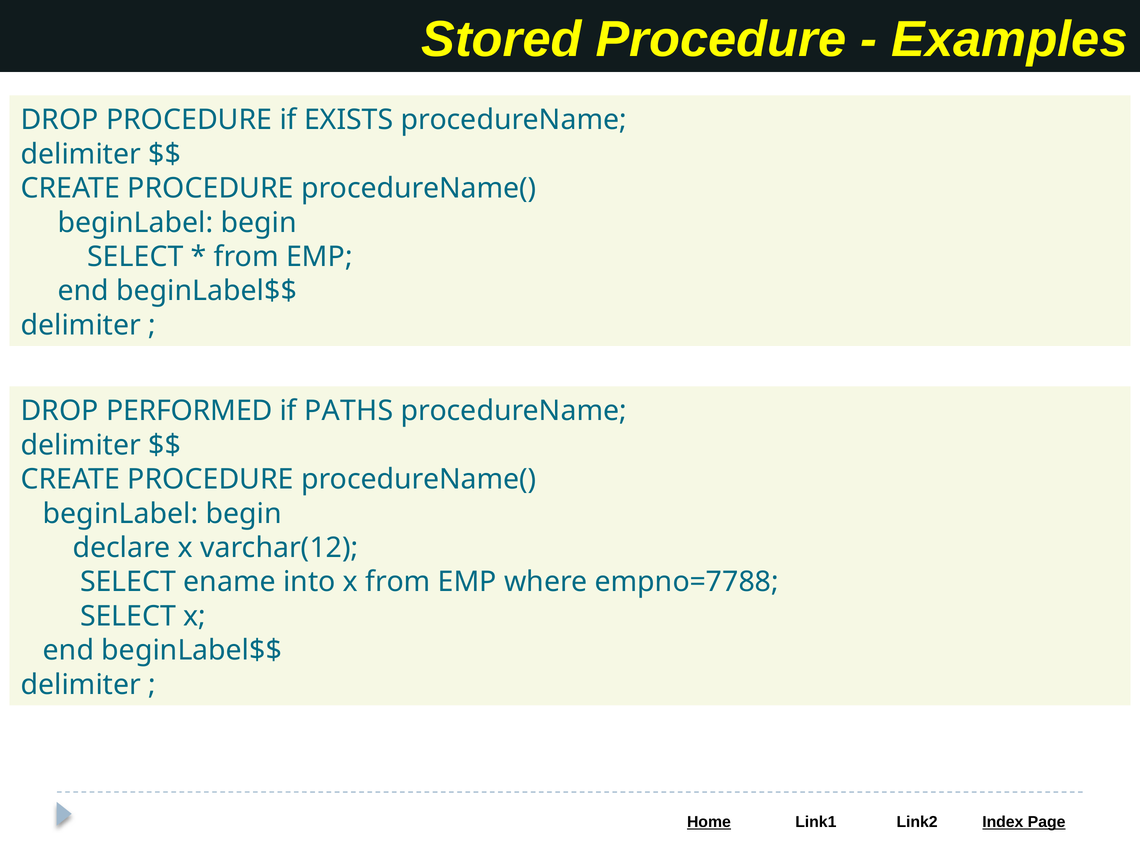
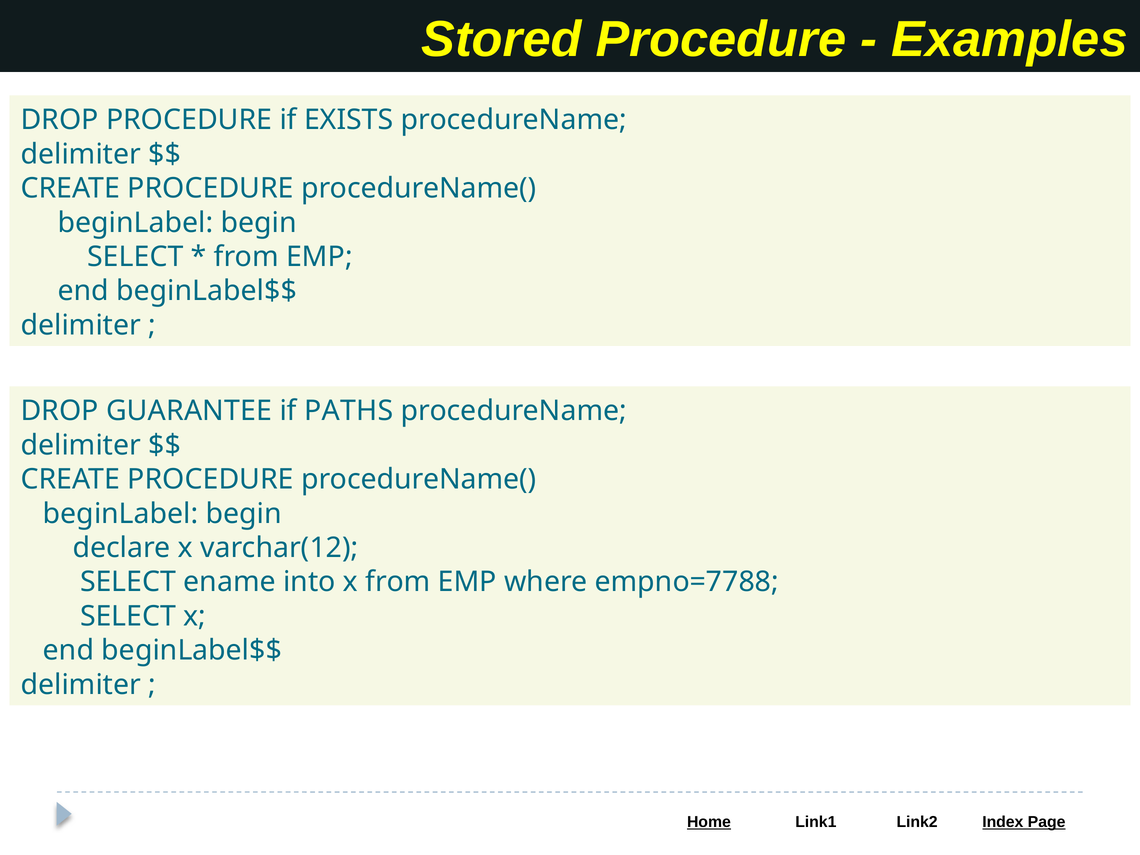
PERFORMED: PERFORMED -> GUARANTEE
